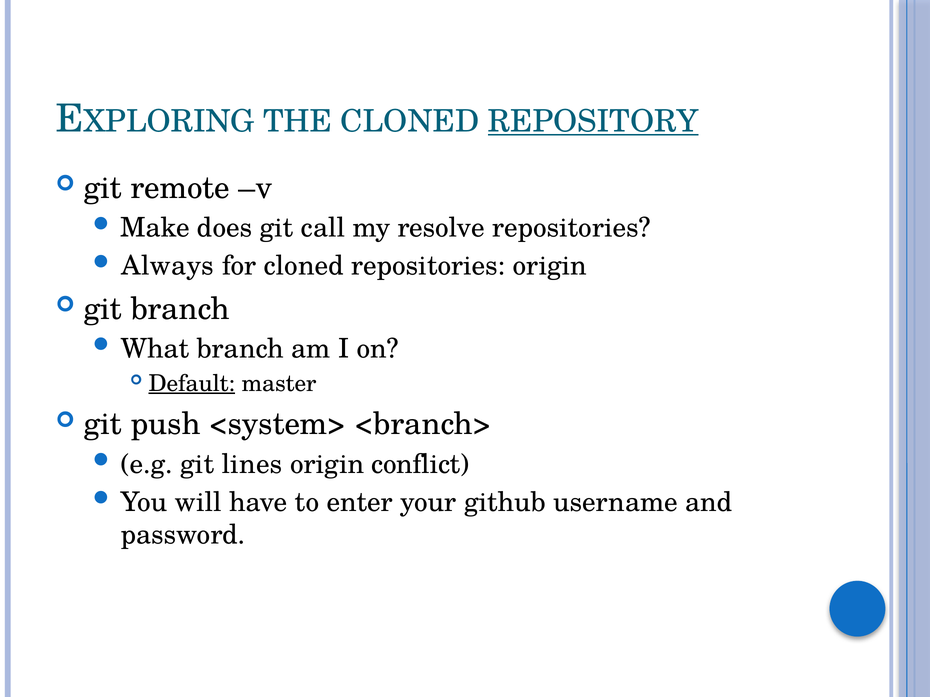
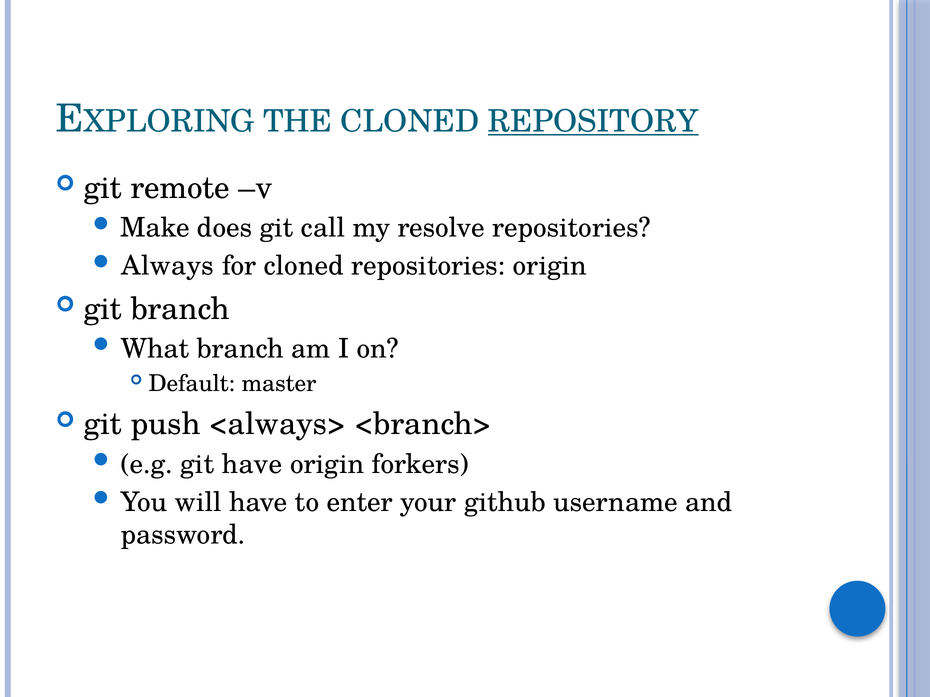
Default underline: present -> none
<system>: <system> -> <always>
git lines: lines -> have
conflict: conflict -> forkers
